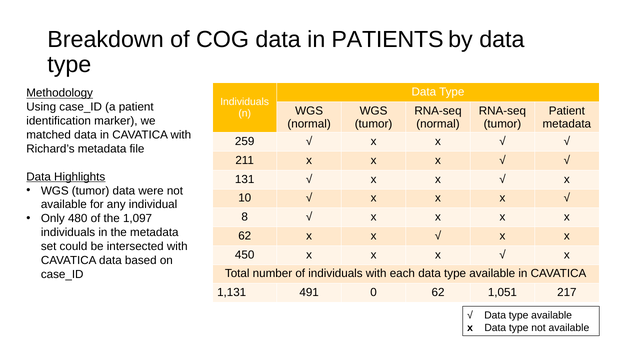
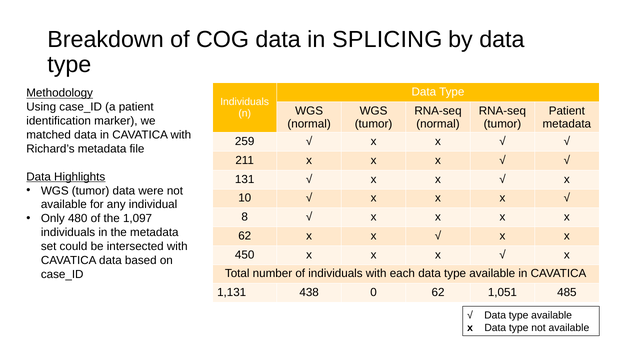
PATIENTS: PATIENTS -> SPLICING
491: 491 -> 438
217: 217 -> 485
